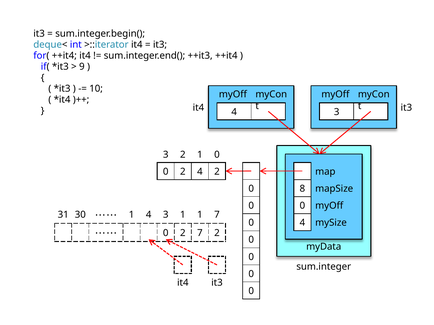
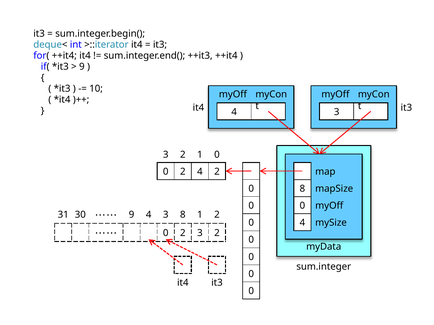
1 at (132, 215): 1 -> 9
3 1: 1 -> 8
1 7: 7 -> 2
2 7: 7 -> 3
